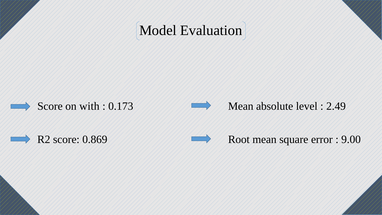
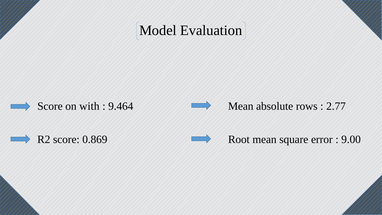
0.173: 0.173 -> 9.464
level: level -> rows
2.49: 2.49 -> 2.77
